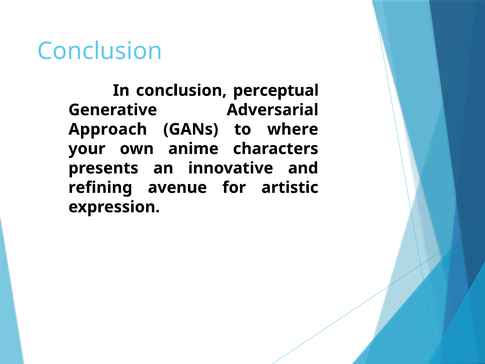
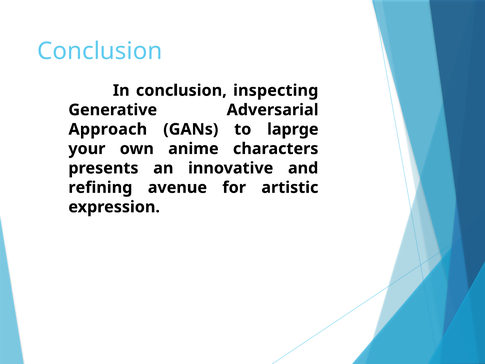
perceptual: perceptual -> inspecting
where: where -> laprge
